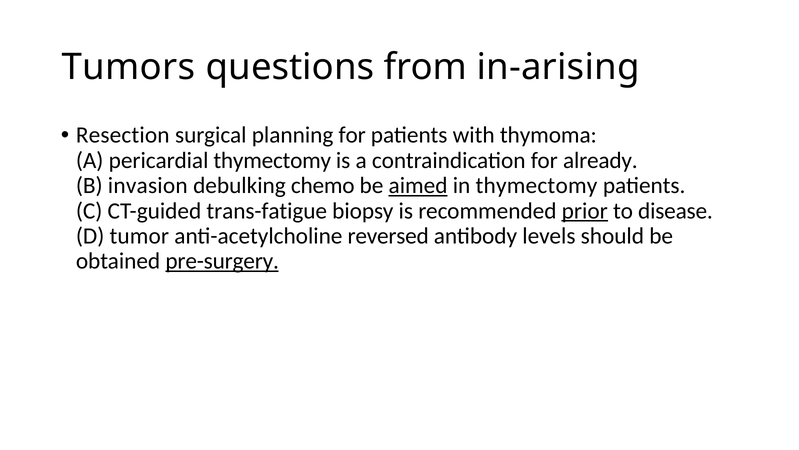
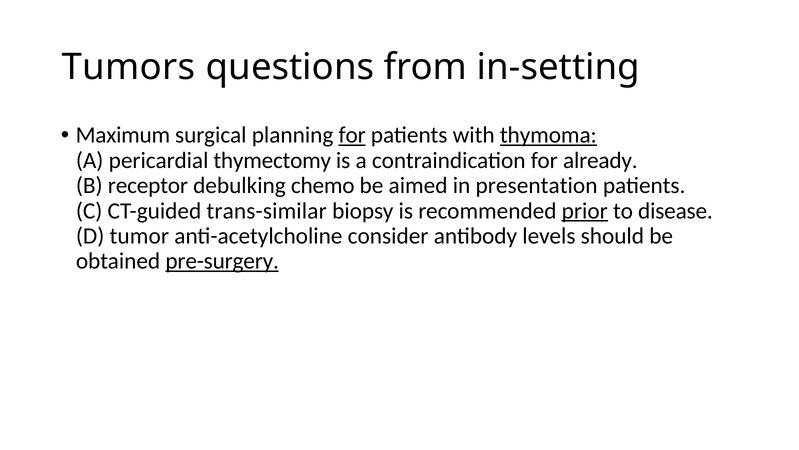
in-arising: in-arising -> in-setting
Resection: Resection -> Maximum
for at (352, 135) underline: none -> present
thymoma underline: none -> present
invasion: invasion -> receptor
aimed underline: present -> none
in thymectomy: thymectomy -> presentation
trans-fatigue: trans-fatigue -> trans-similar
reversed: reversed -> consider
